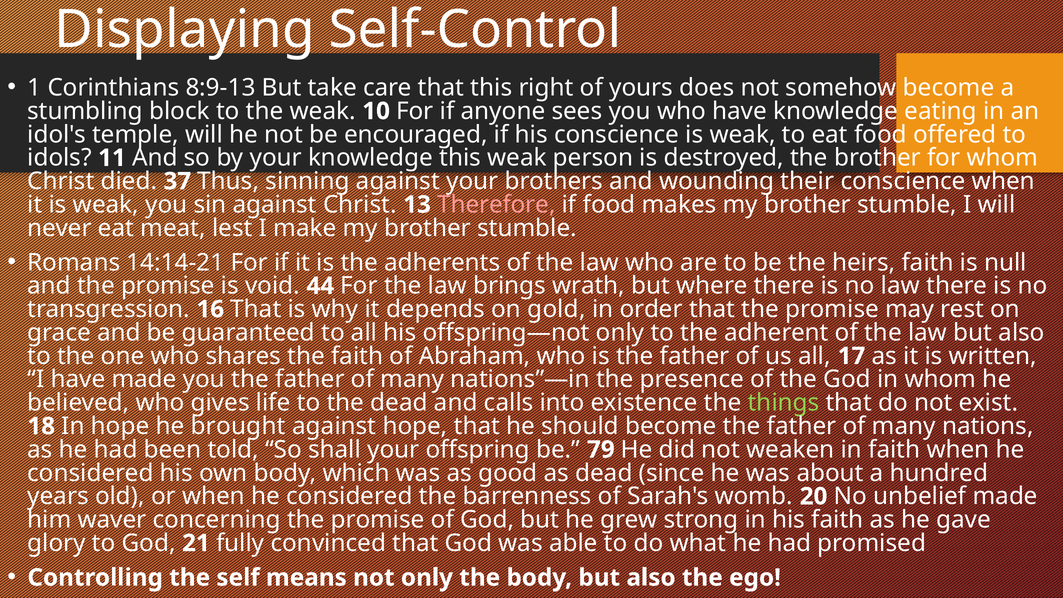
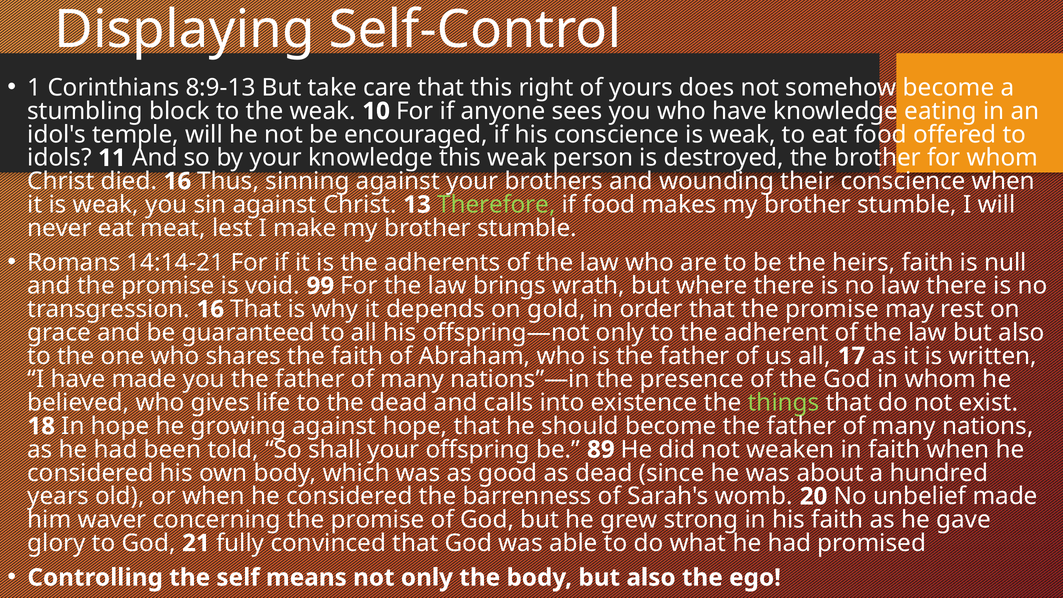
died 37: 37 -> 16
Therefore colour: pink -> light green
44: 44 -> 99
brought: brought -> growing
79: 79 -> 89
